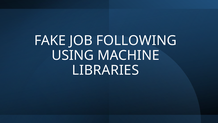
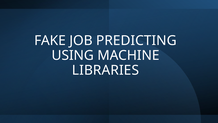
FOLLOWING: FOLLOWING -> PREDICTING
